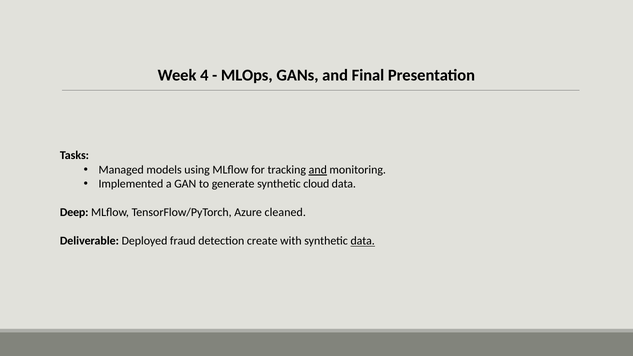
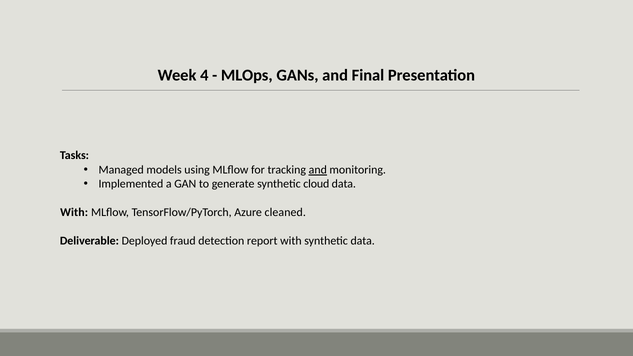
Deep at (74, 213): Deep -> With
create: create -> report
data at (363, 241) underline: present -> none
